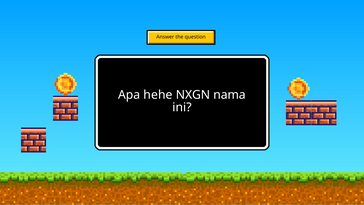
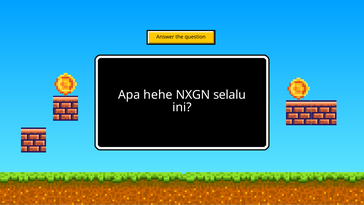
nama: nama -> selalu
